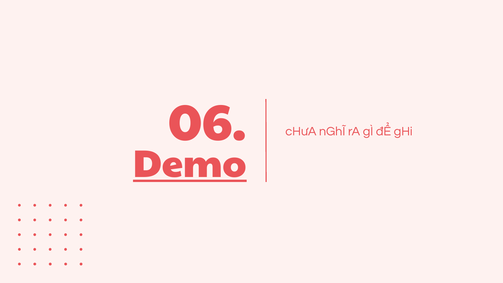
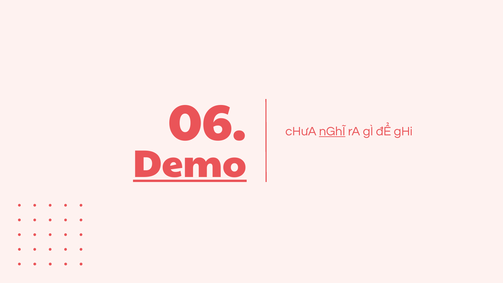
nGhĨ underline: none -> present
